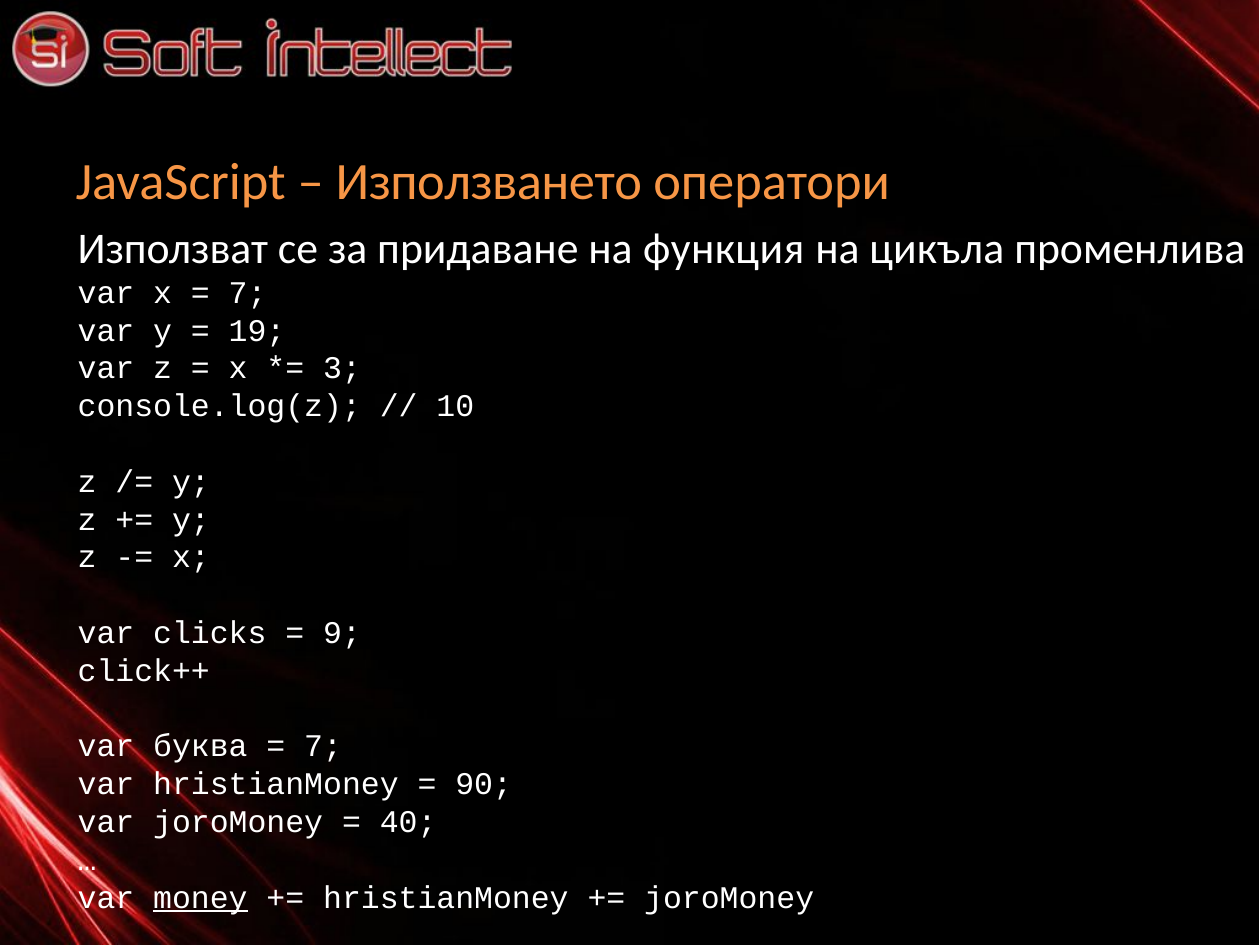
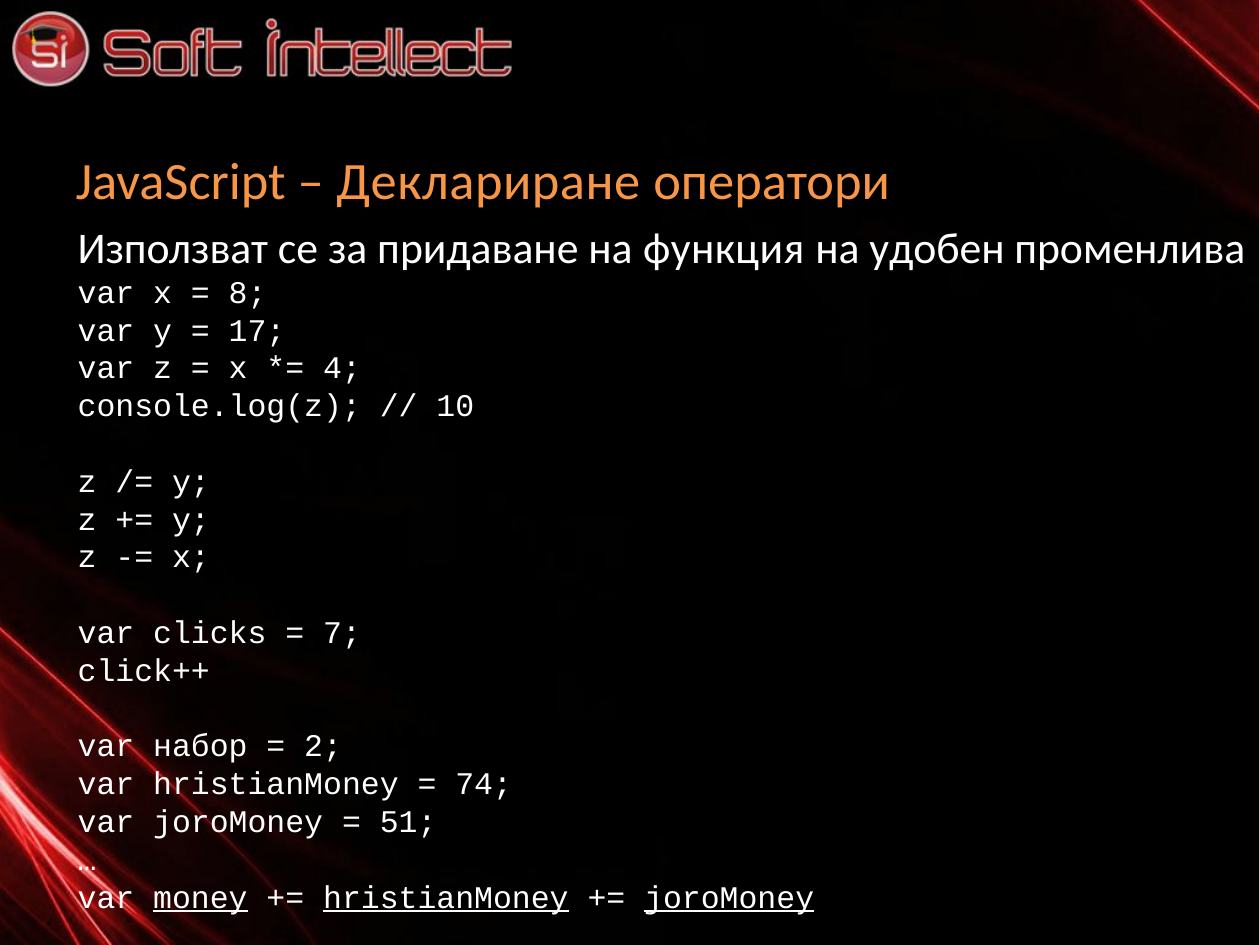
Използването: Използването -> Деклариране
цикъла: цикъла -> удобен
7 at (248, 293): 7 -> 8
19: 19 -> 17
3: 3 -> 4
9: 9 -> 7
буква: буква -> набор
7 at (323, 746): 7 -> 2
90: 90 -> 74
40: 40 -> 51
hristianMoney at (446, 897) underline: none -> present
joroMoney at (729, 897) underline: none -> present
